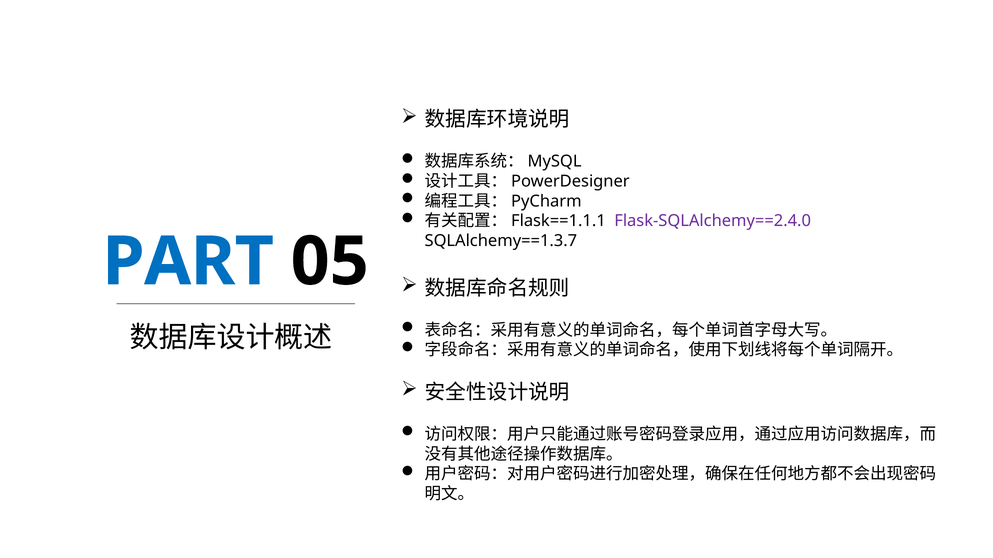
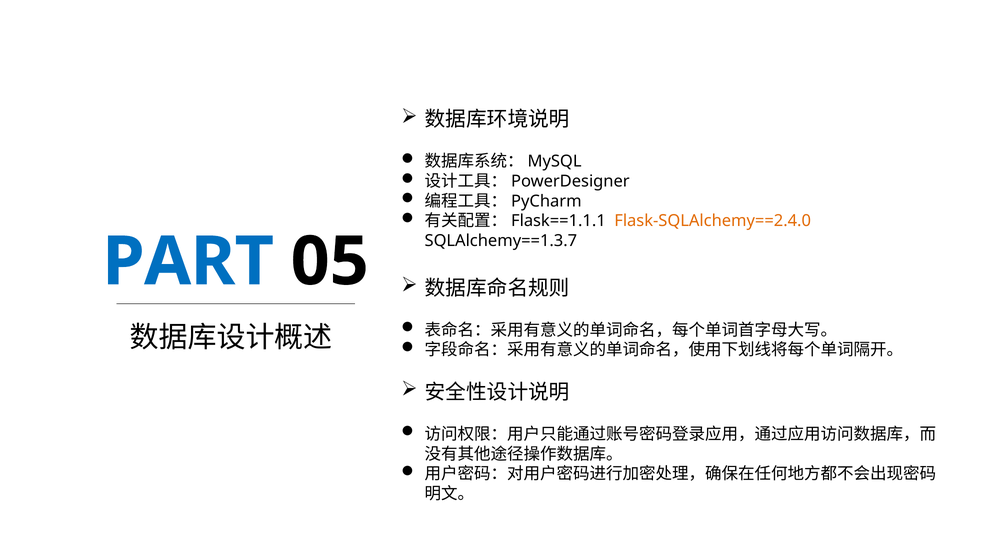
Flask-SQLAlchemy==2.4.0 colour: purple -> orange
